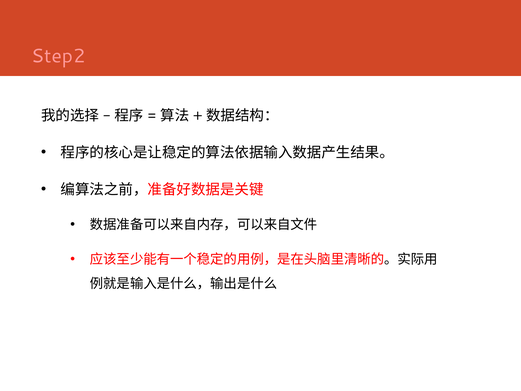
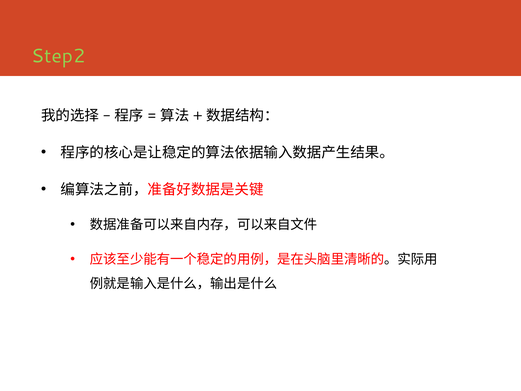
Step2 colour: pink -> light green
